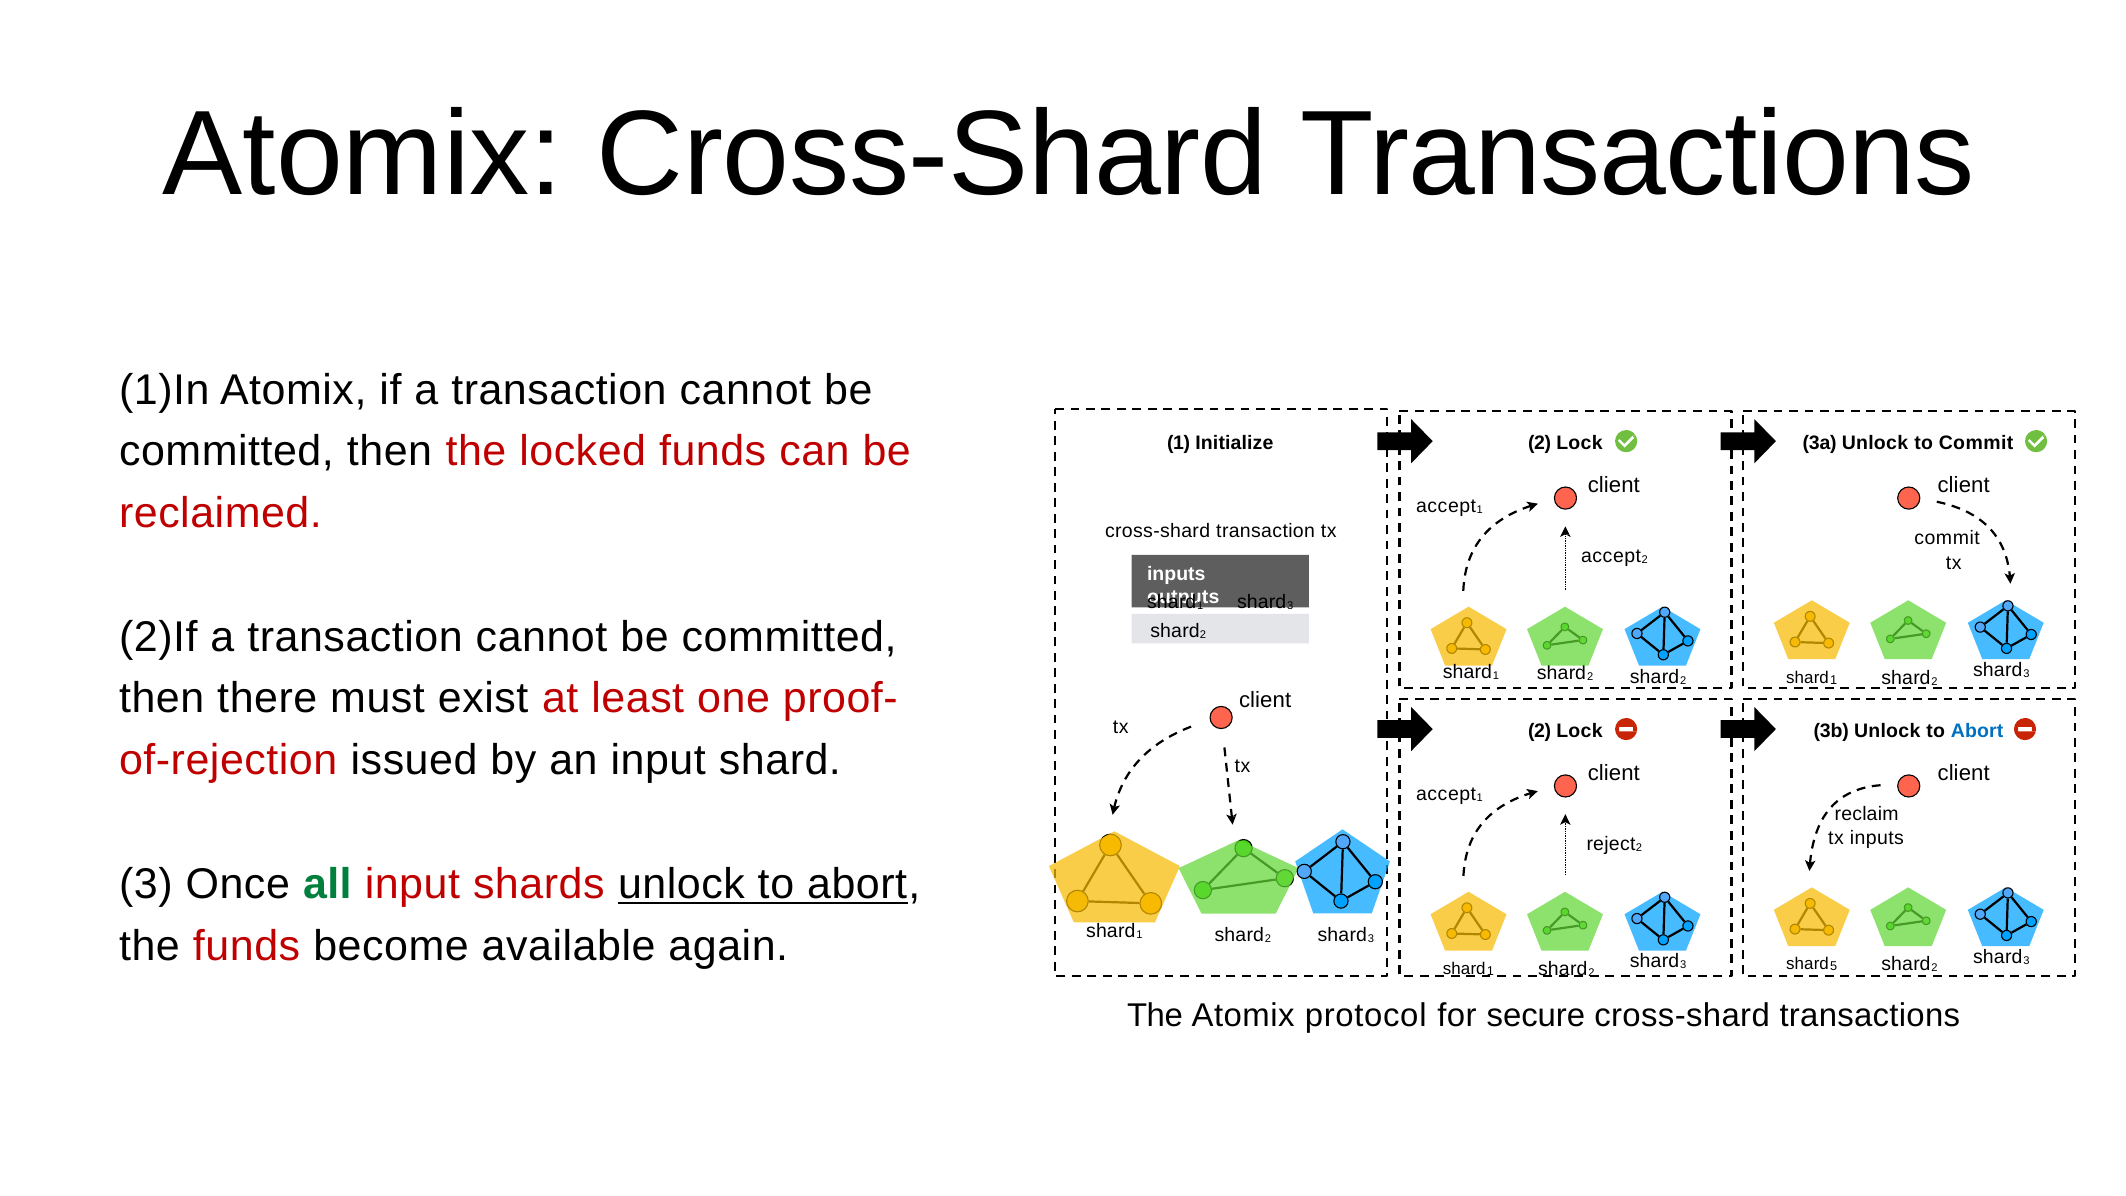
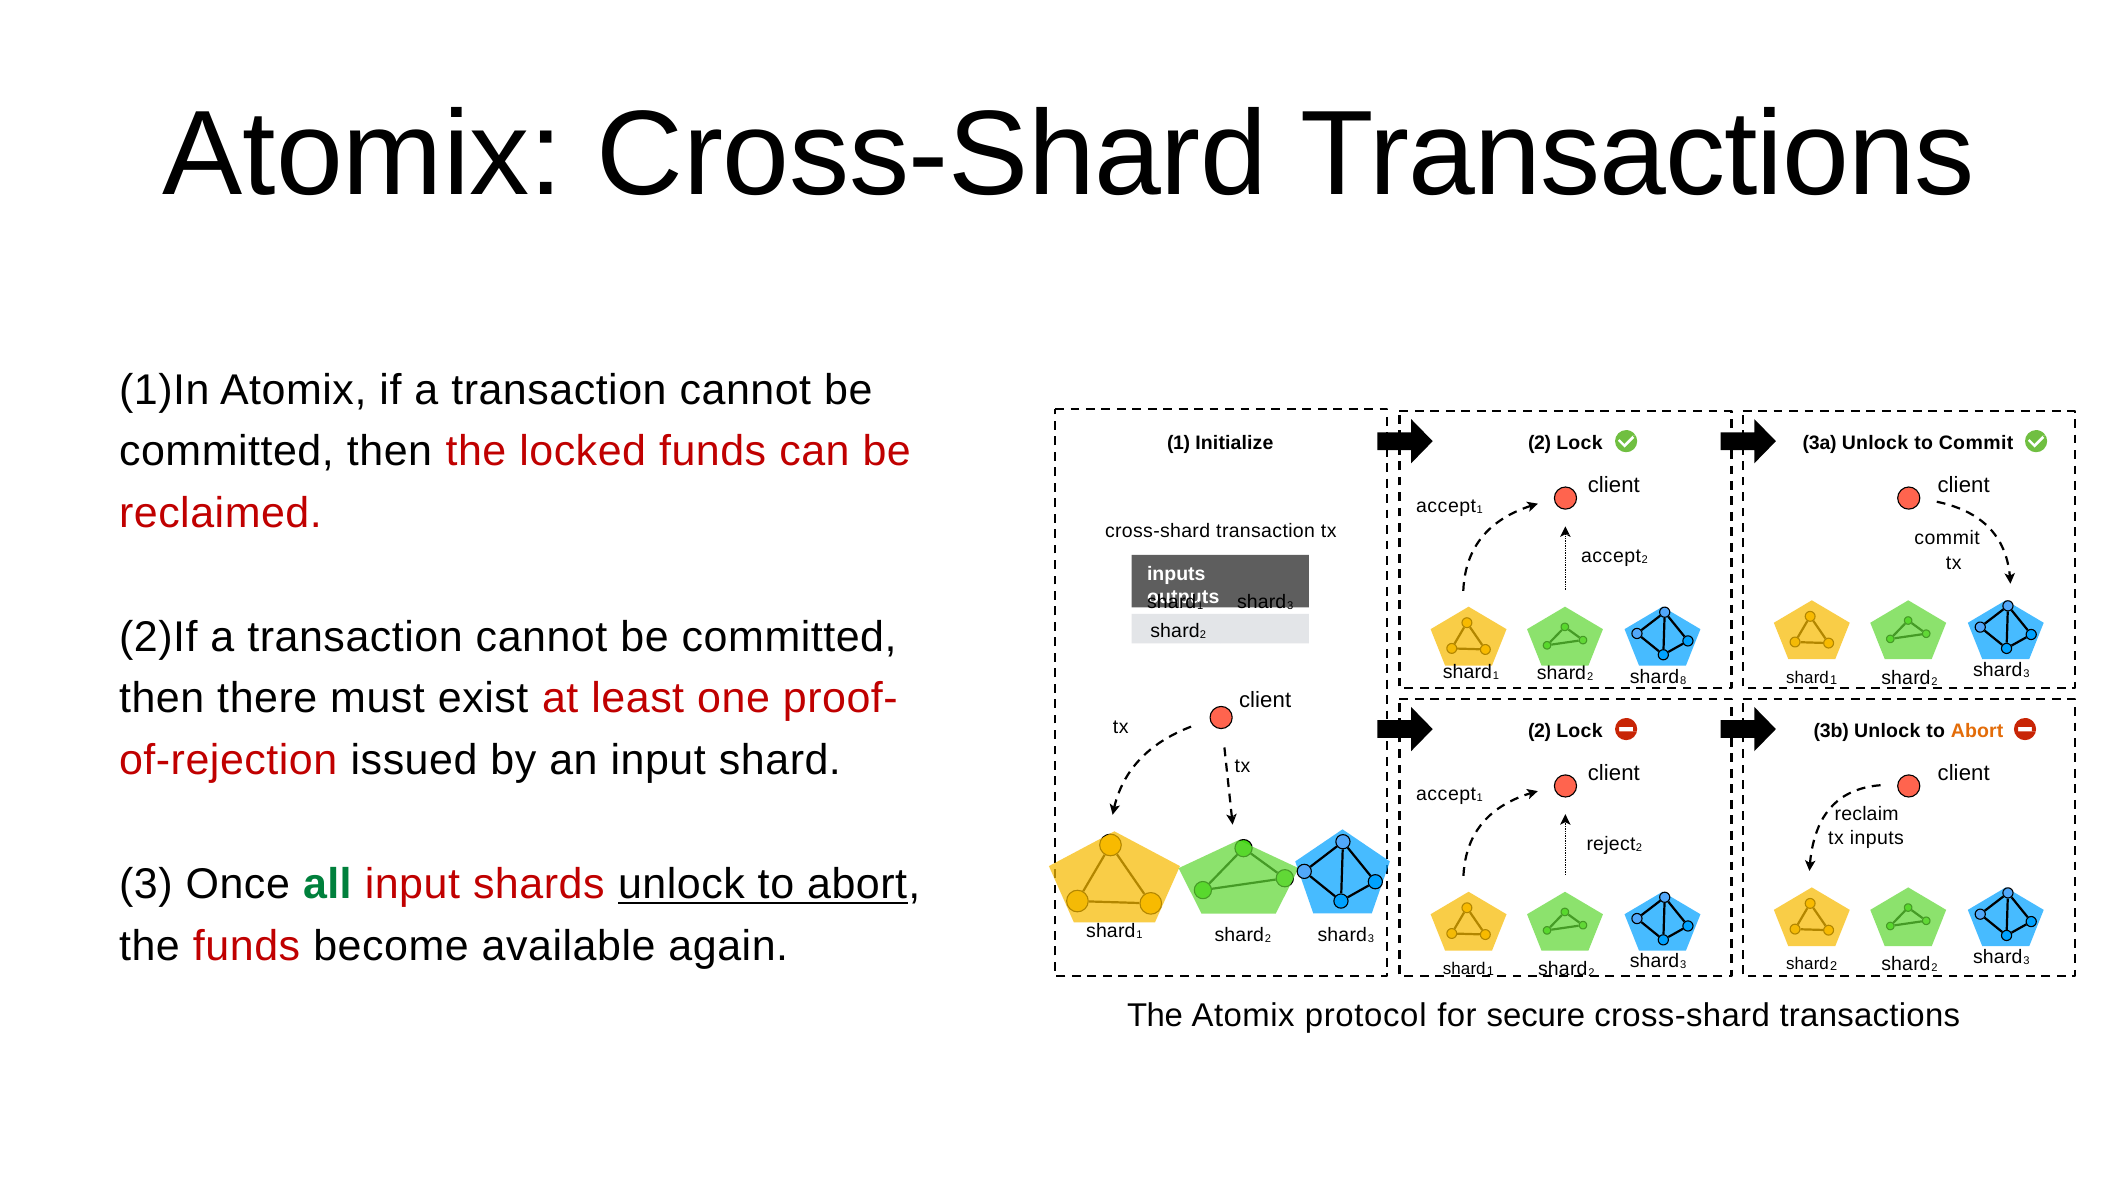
2 at (1683, 680): 2 -> 8
Abort at (1977, 731) colour: blue -> orange
5 at (1834, 967): 5 -> 2
